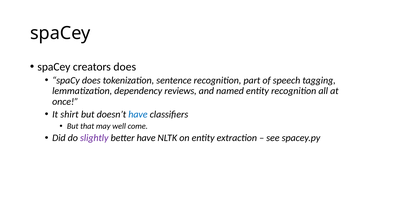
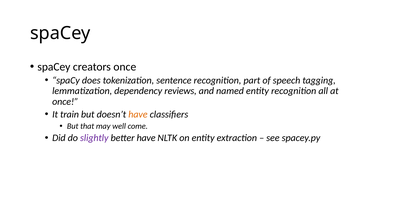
creators does: does -> once
shirt: shirt -> train
have at (138, 114) colour: blue -> orange
